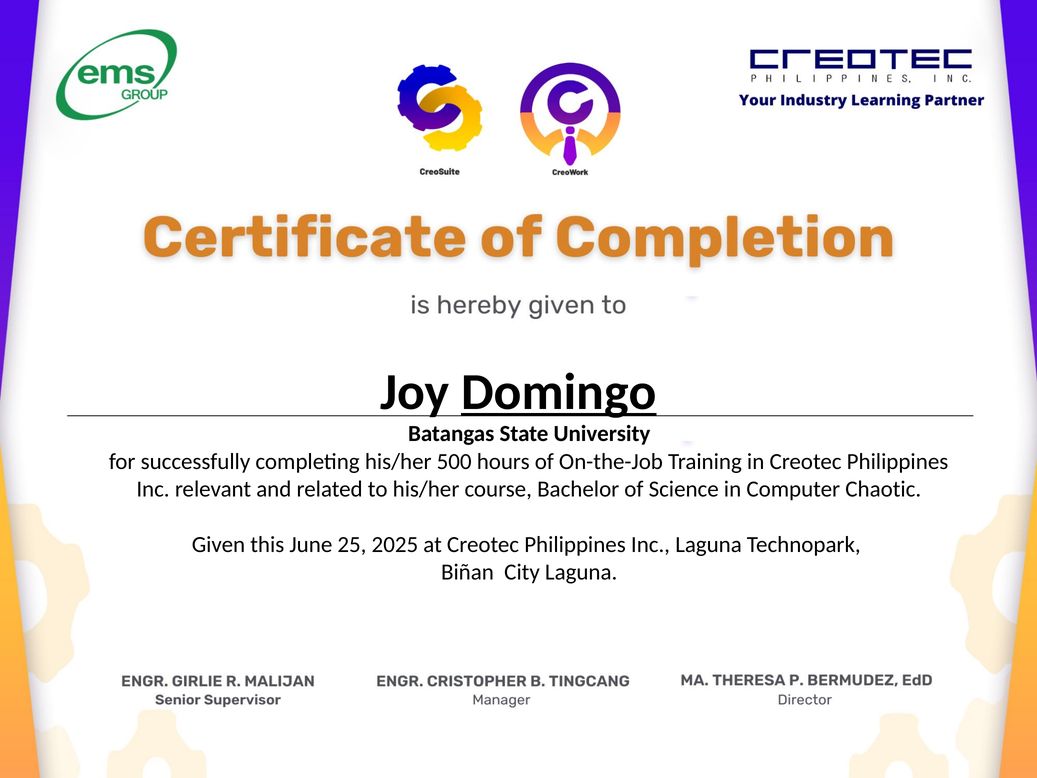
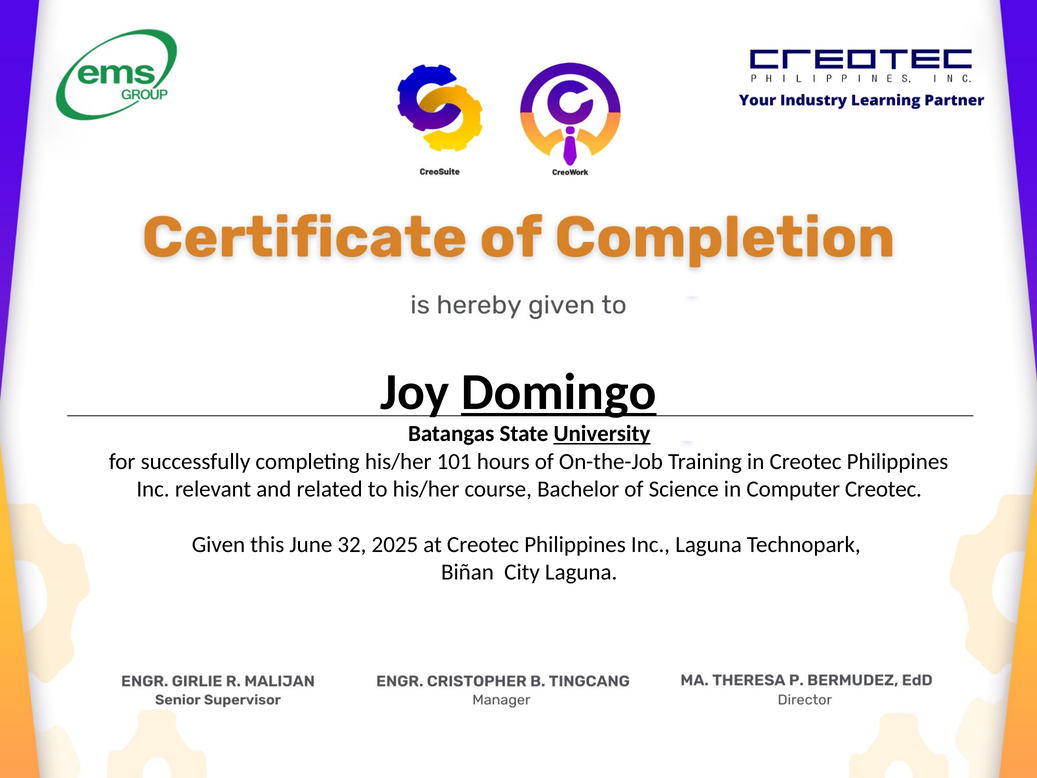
University underline: none -> present
500: 500 -> 101
Computer Chaotic: Chaotic -> Creotec
25: 25 -> 32
